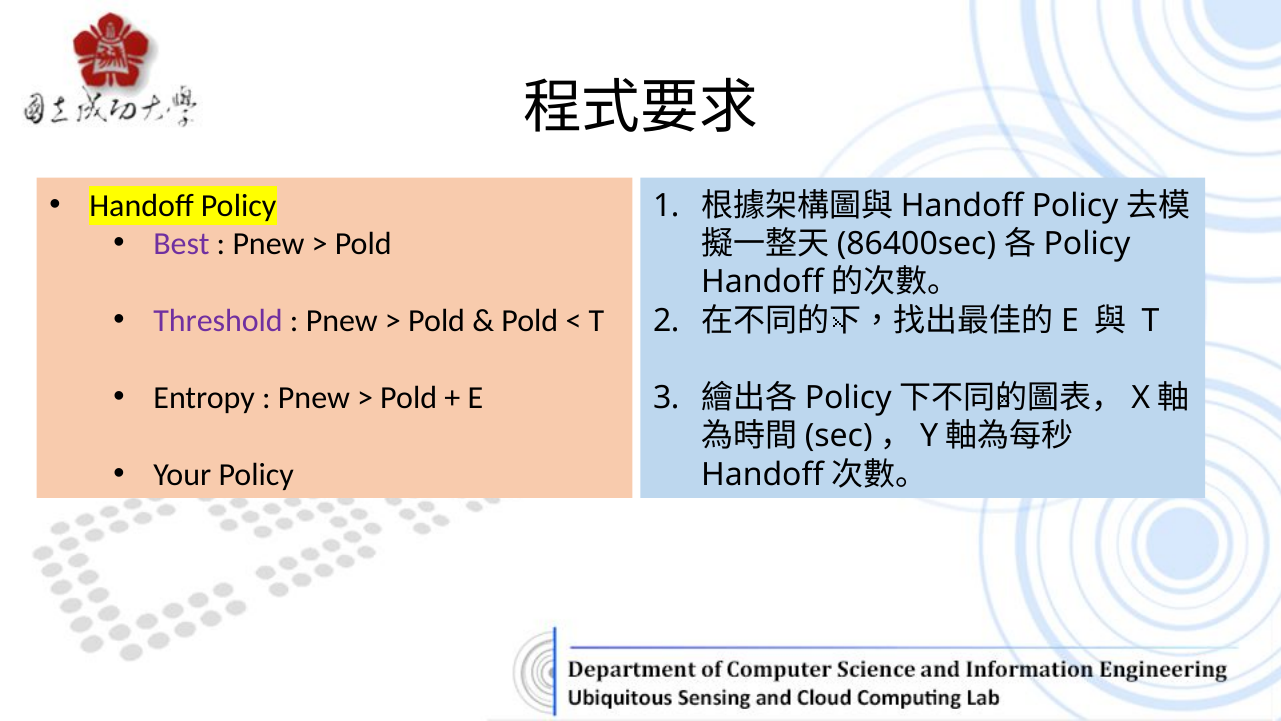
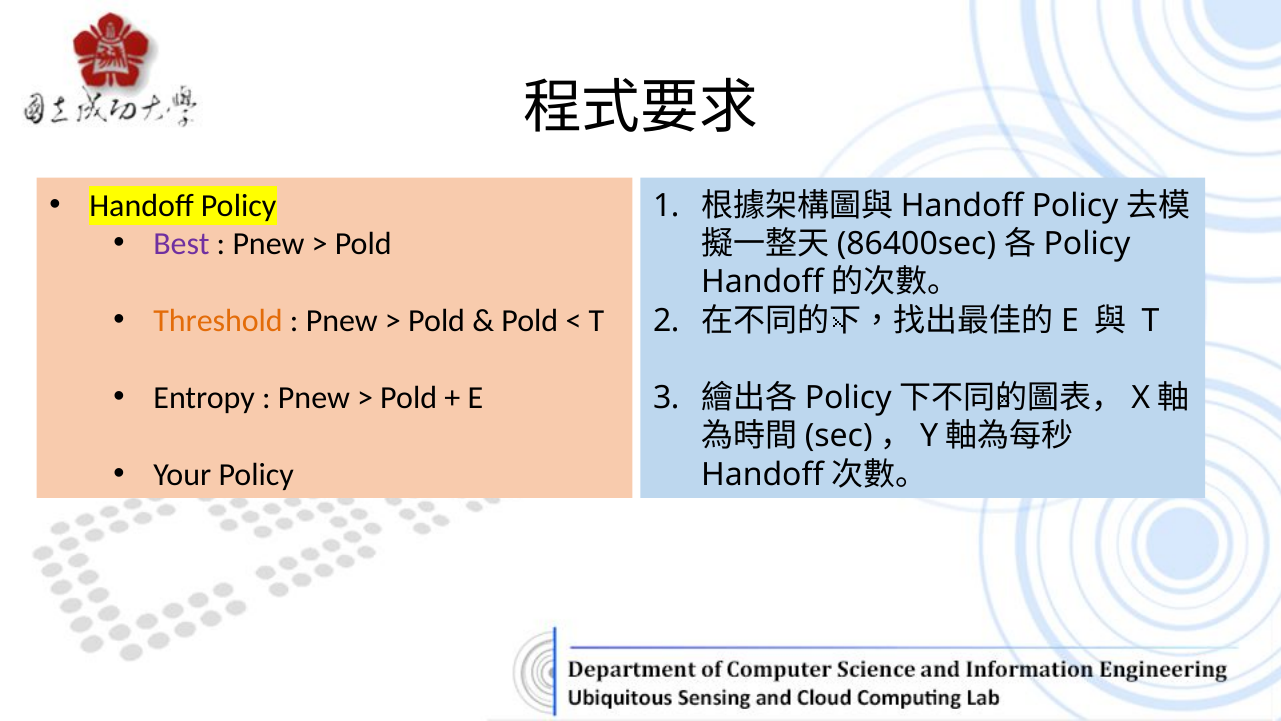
Threshold colour: purple -> orange
